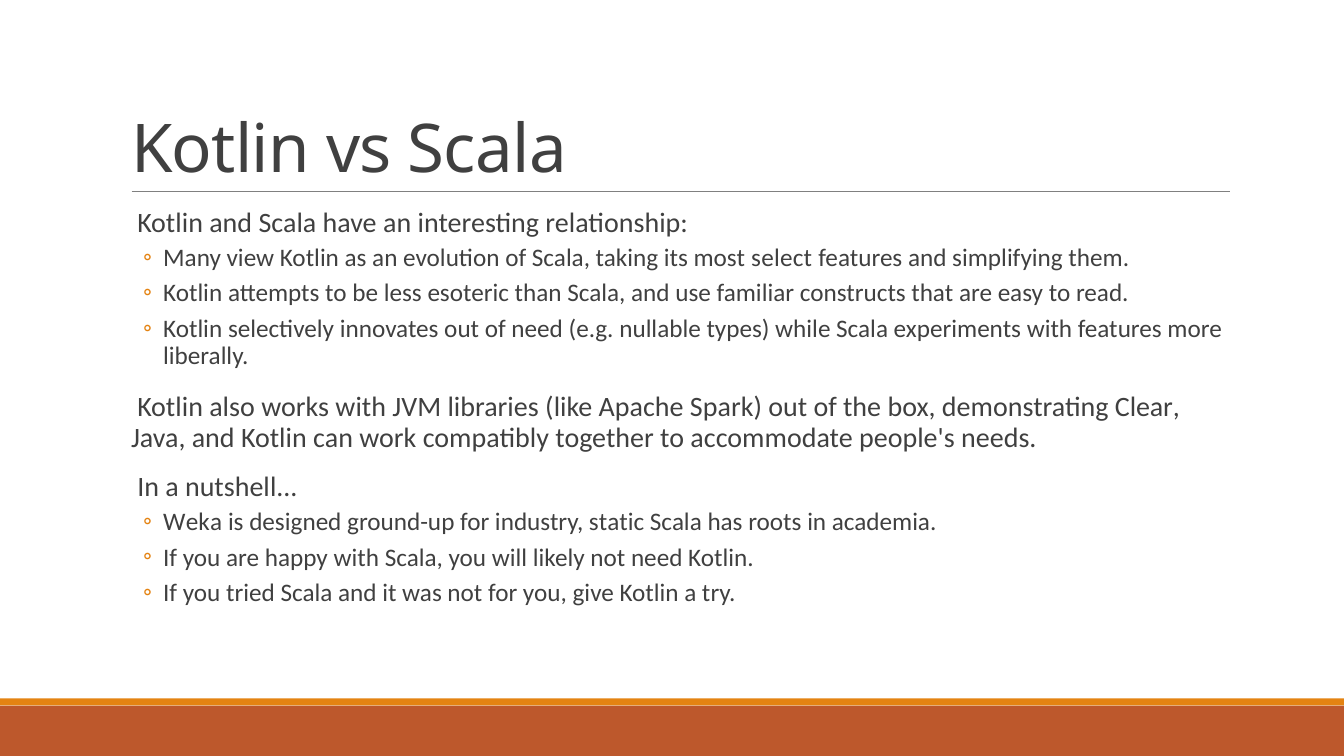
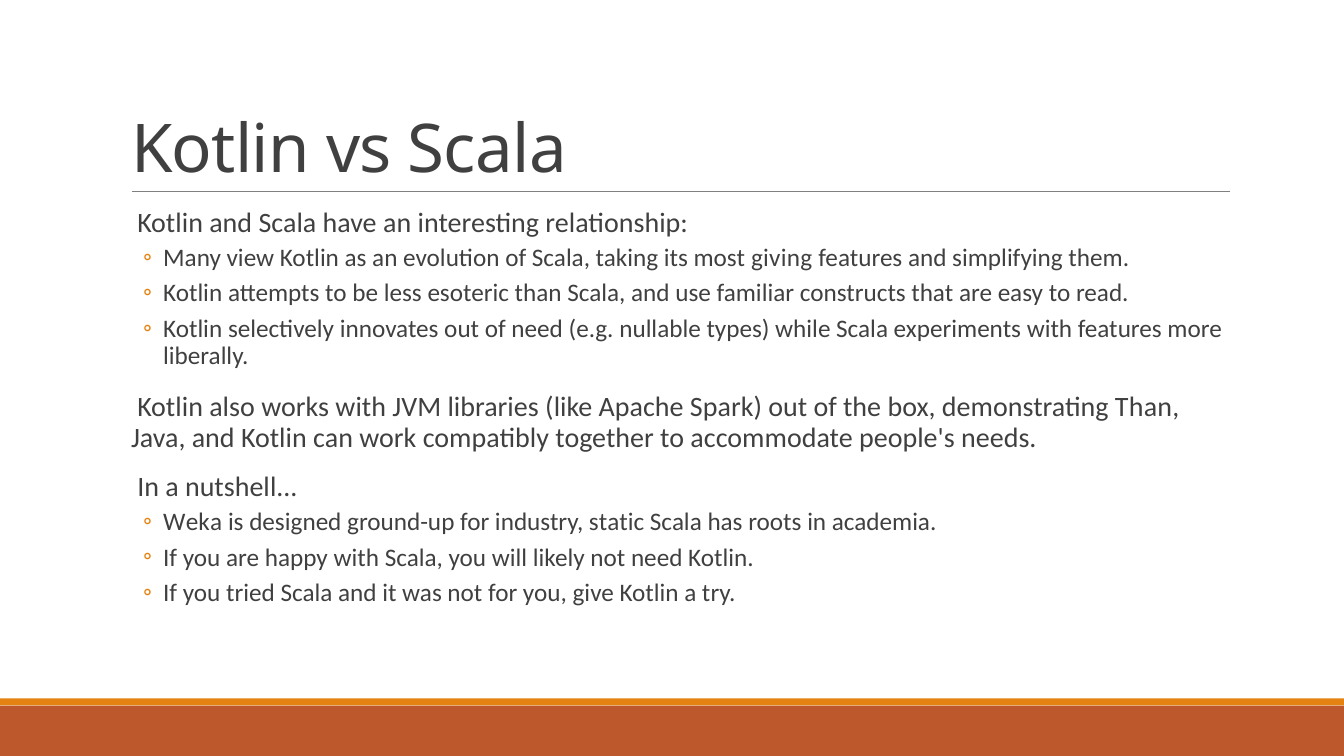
select: select -> giving
demonstrating Clear: Clear -> Than
